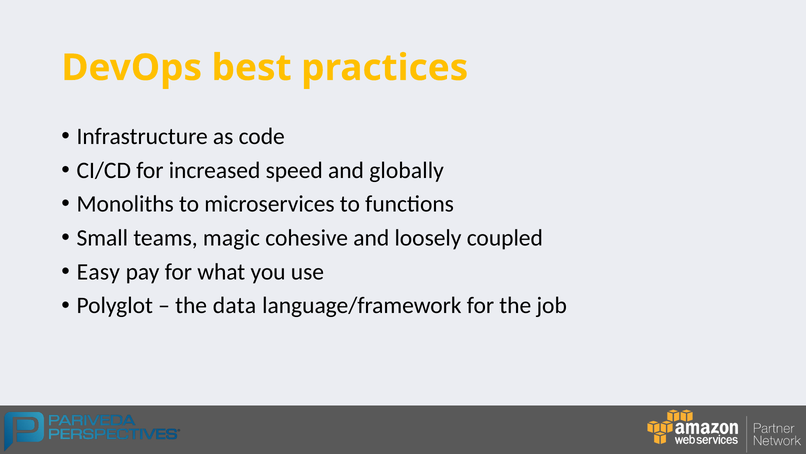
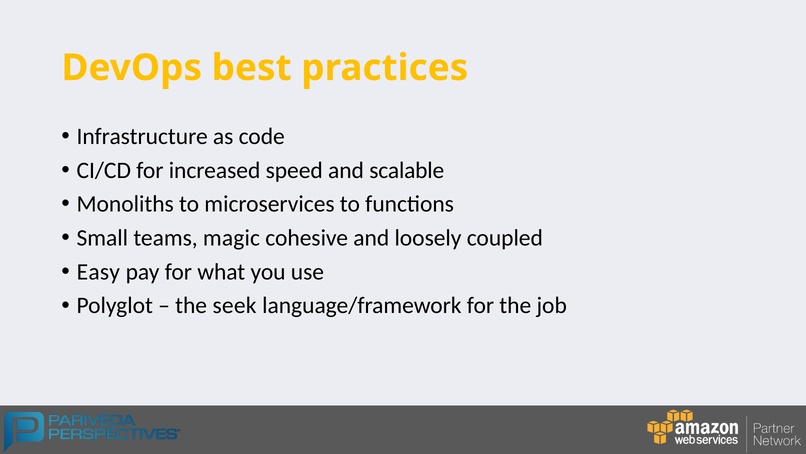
globally: globally -> scalable
data: data -> seek
